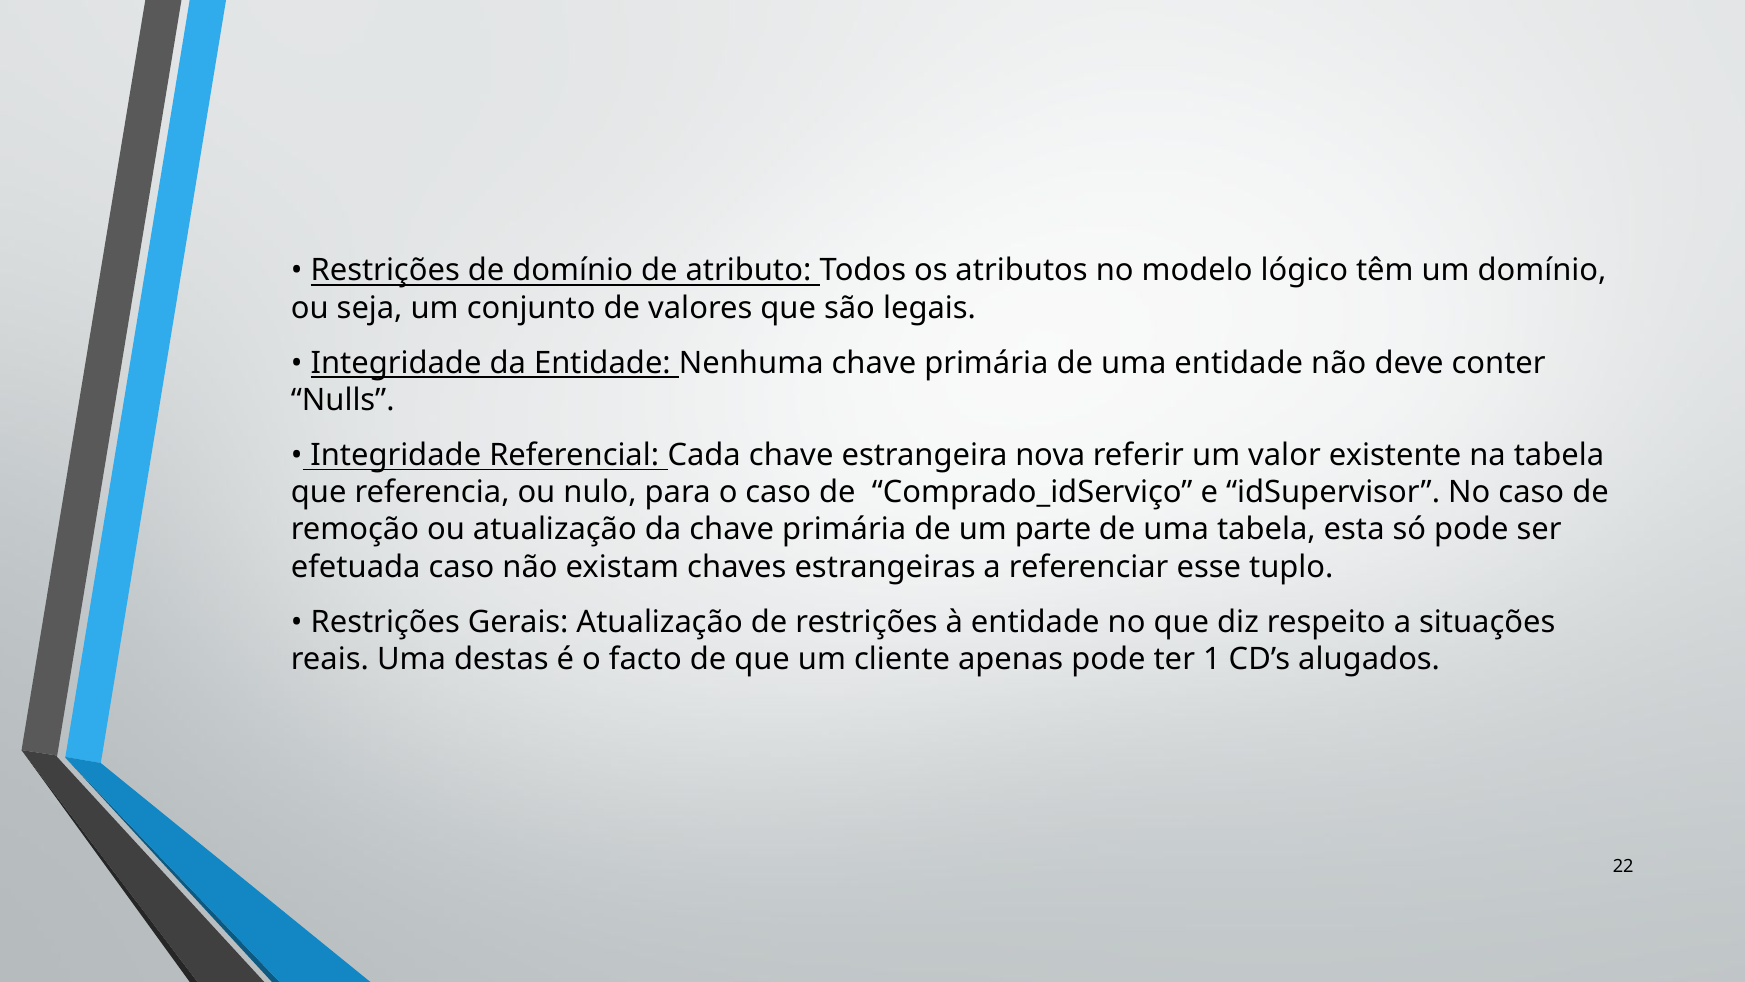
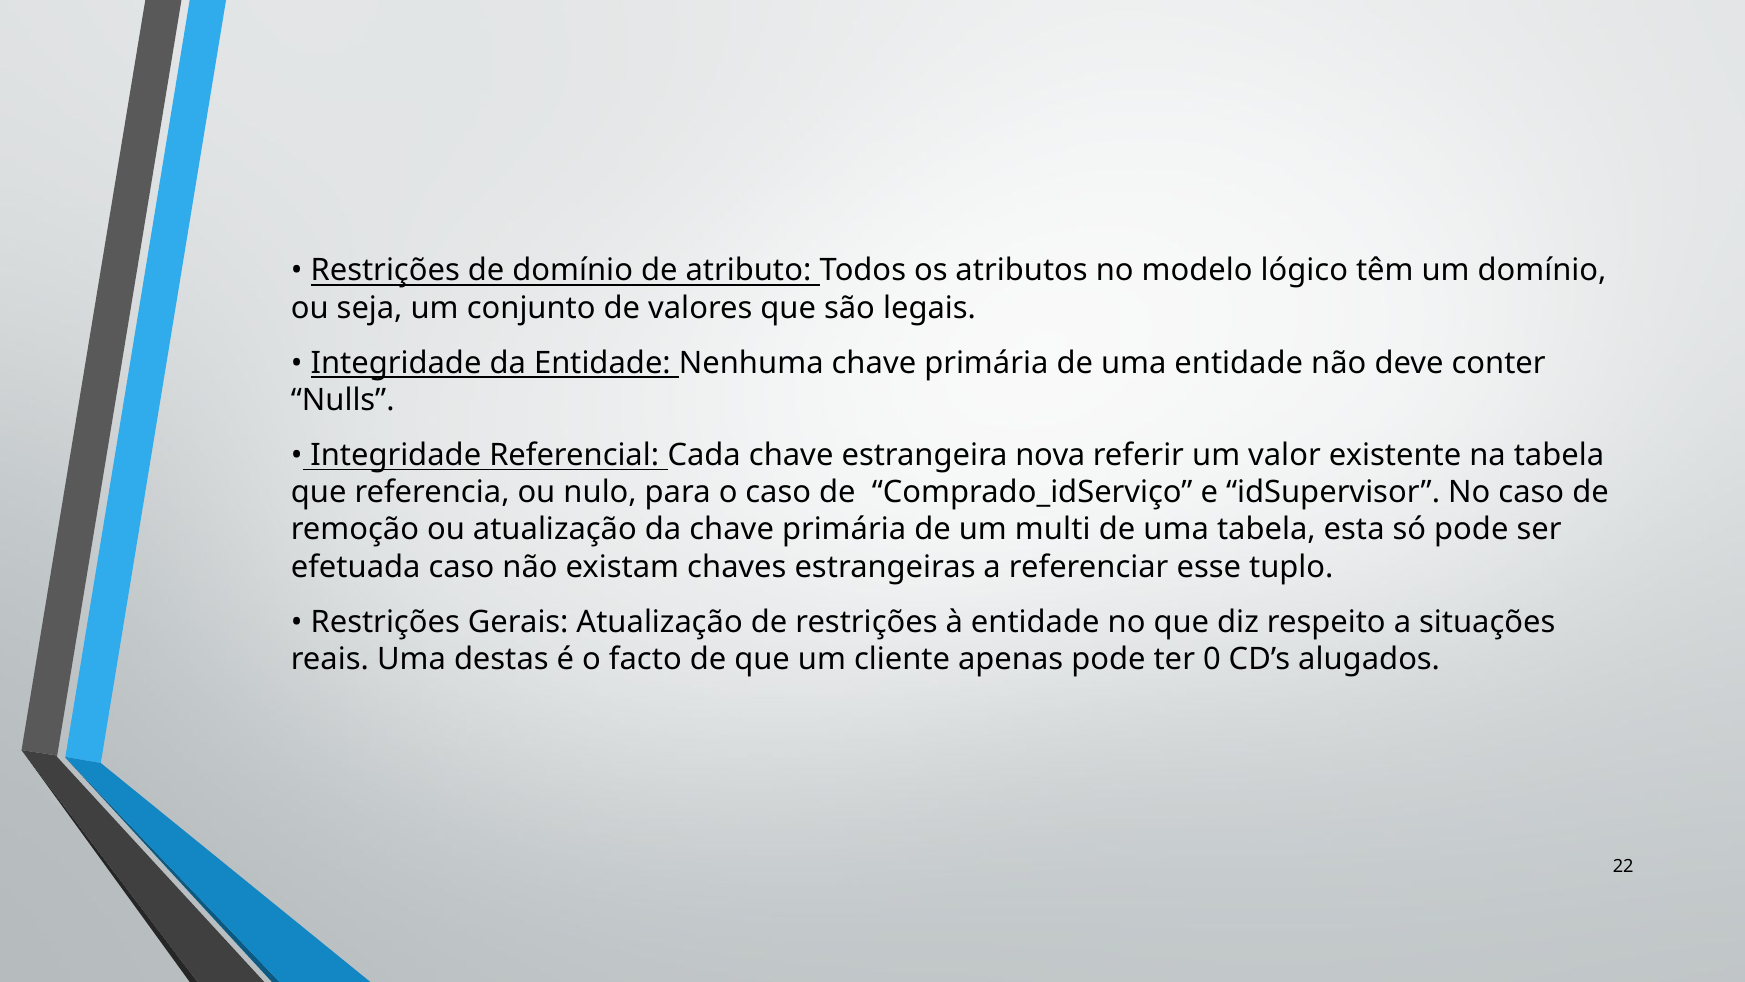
parte: parte -> multi
1: 1 -> 0
